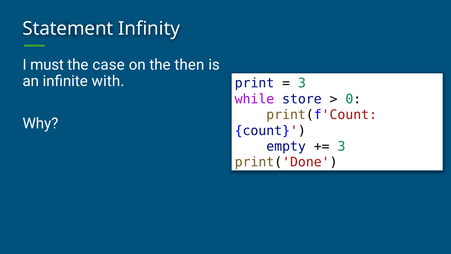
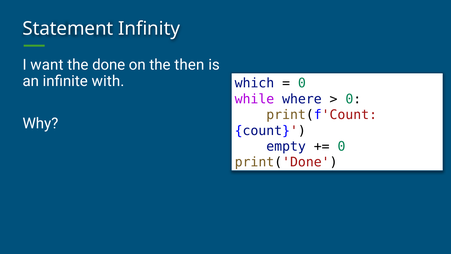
must: must -> want
case: case -> done
print: print -> which
3 at (302, 83): 3 -> 0
store: store -> where
3 at (341, 146): 3 -> 0
